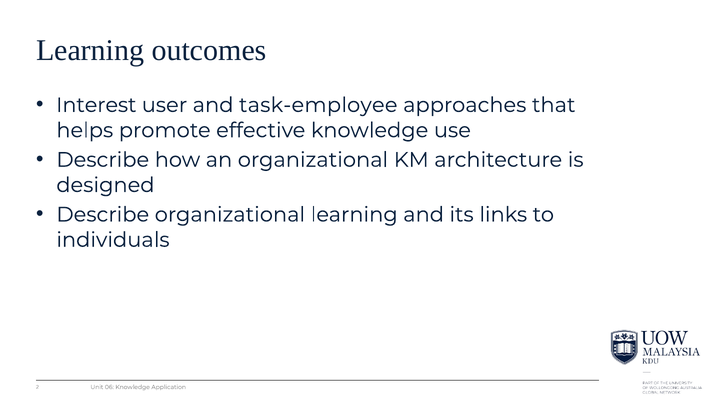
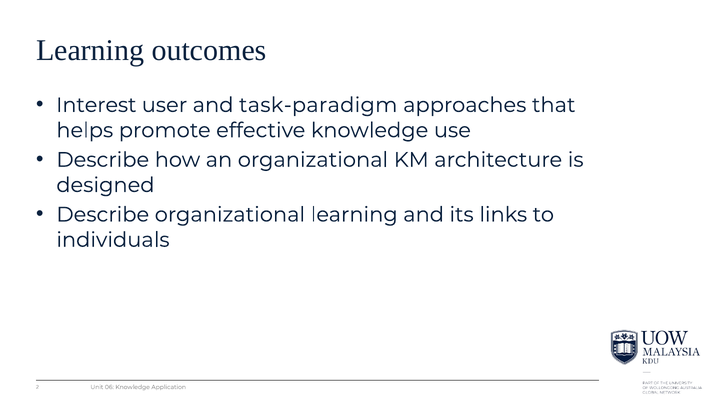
task-employee: task-employee -> task-paradigm
